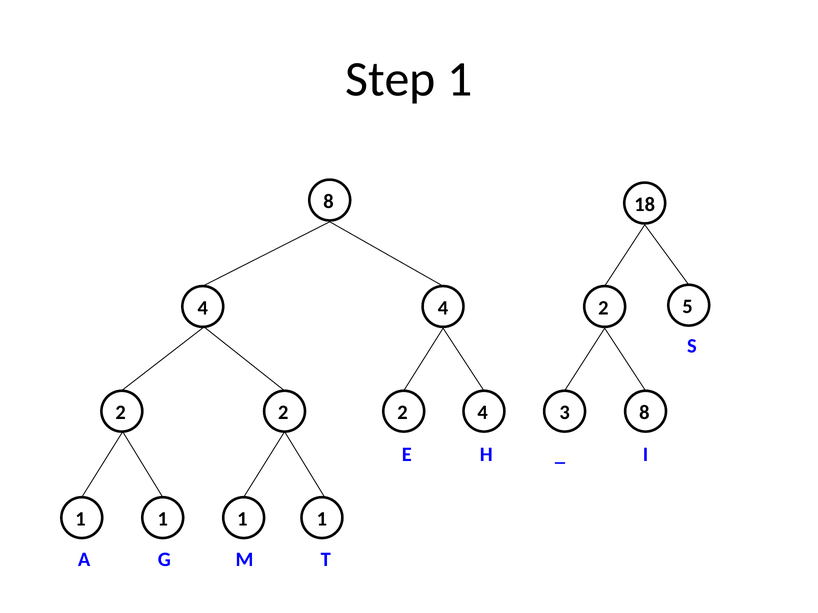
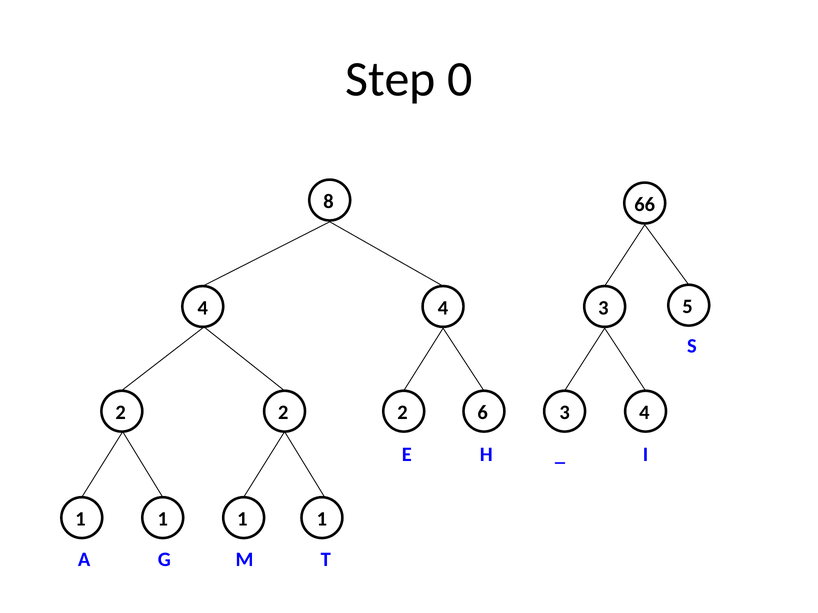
Step 1: 1 -> 0
18: 18 -> 66
4 2: 2 -> 3
4 at (483, 413): 4 -> 6
3 8: 8 -> 4
